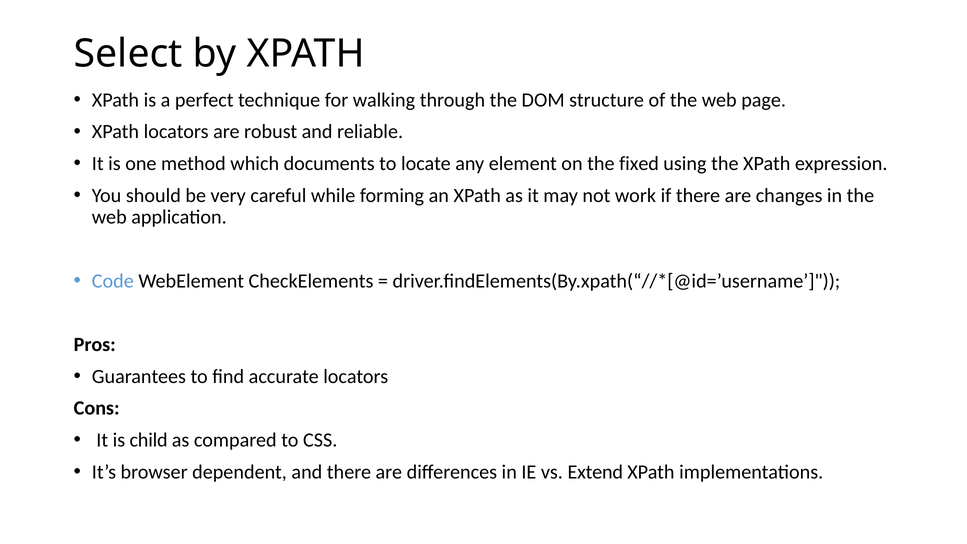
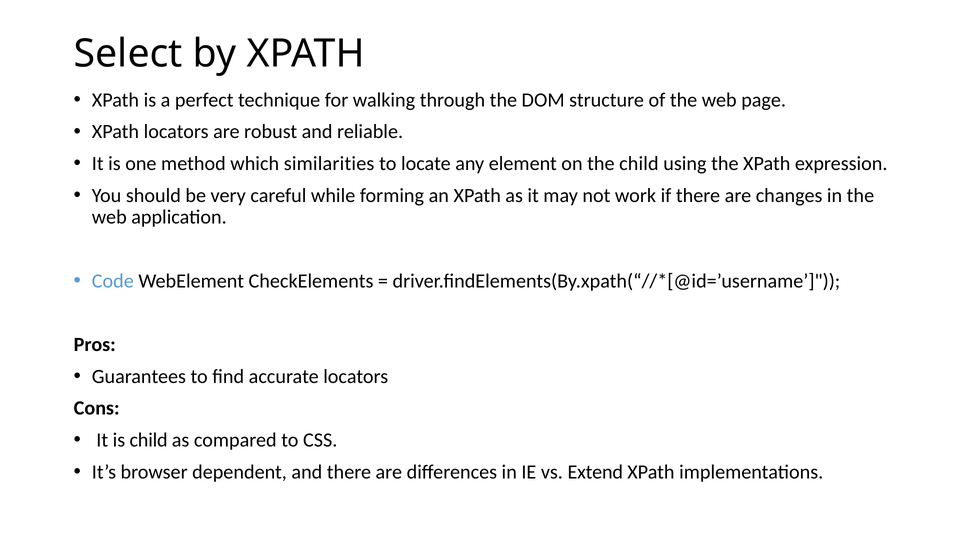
documents: documents -> similarities
the fixed: fixed -> child
